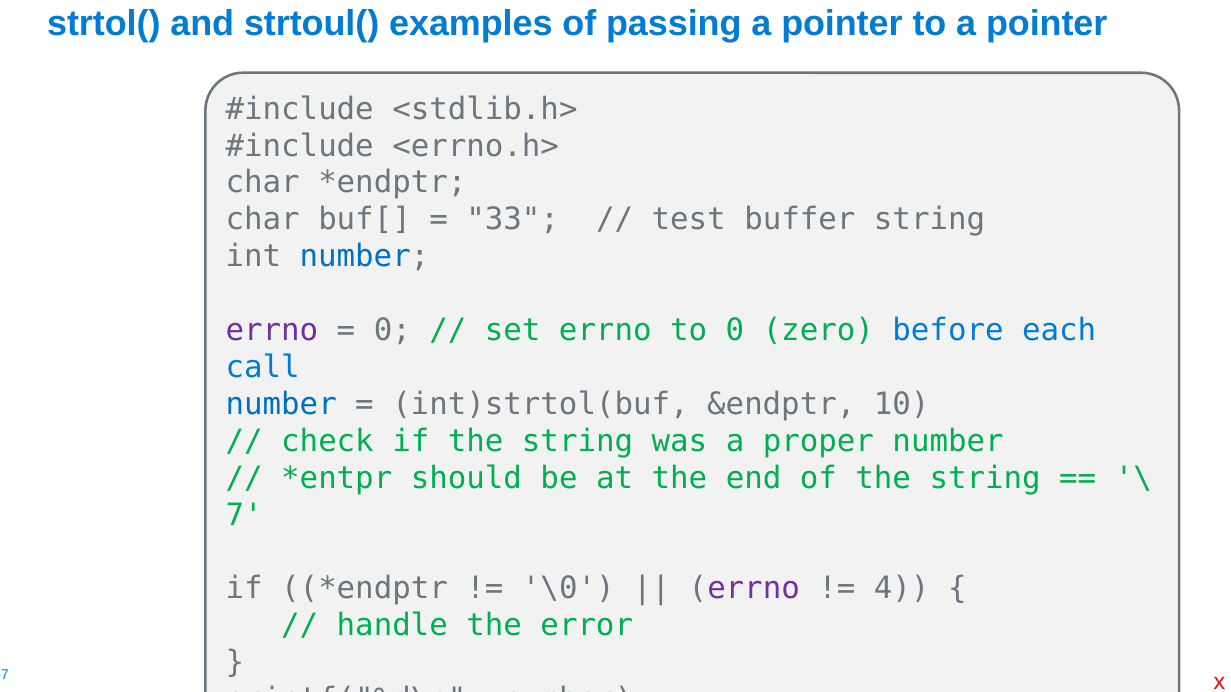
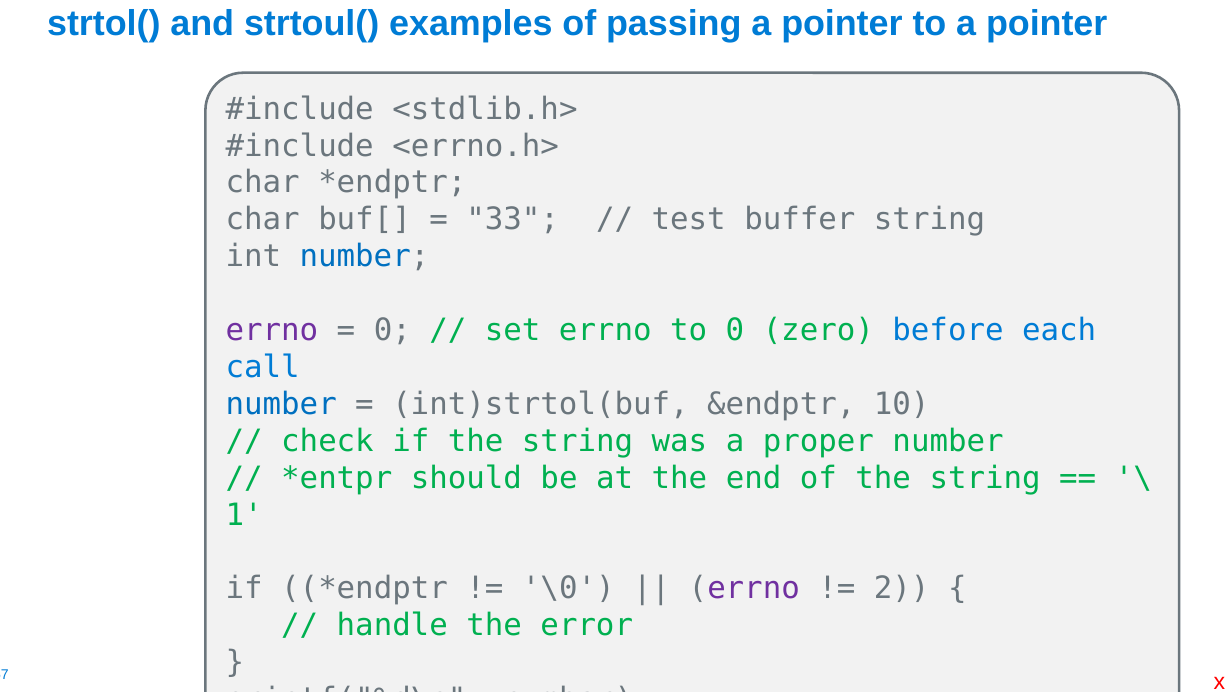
7: 7 -> 1
4: 4 -> 2
